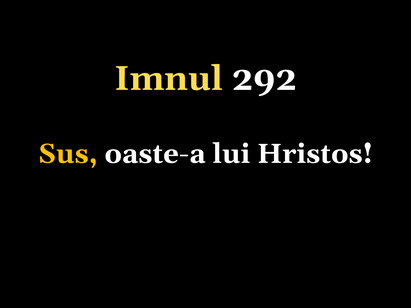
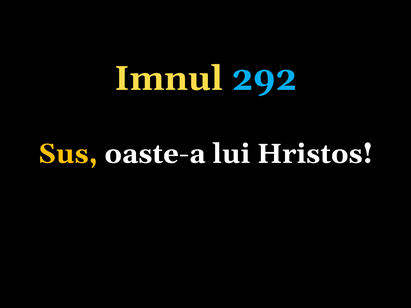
292 colour: white -> light blue
